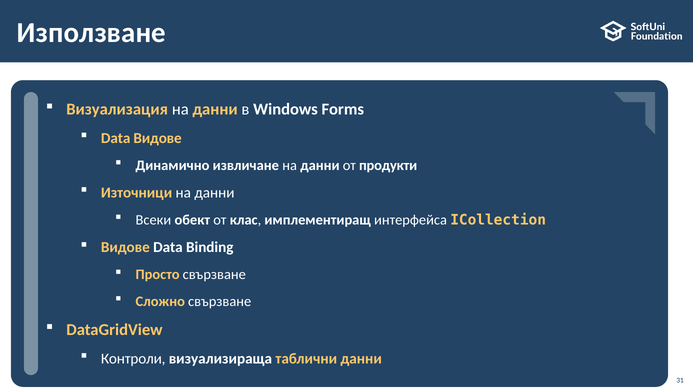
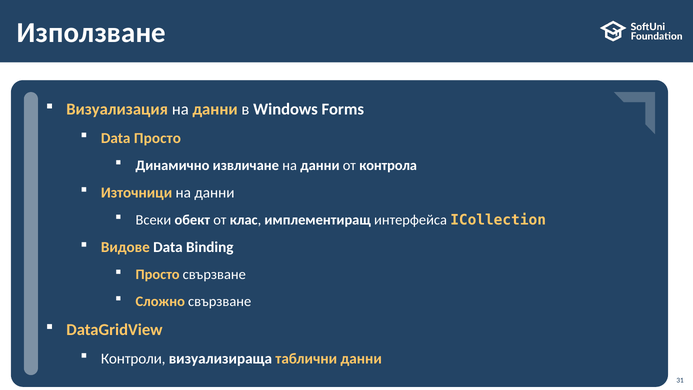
Data Видове: Видове -> Просто
продукти: продукти -> контрола
